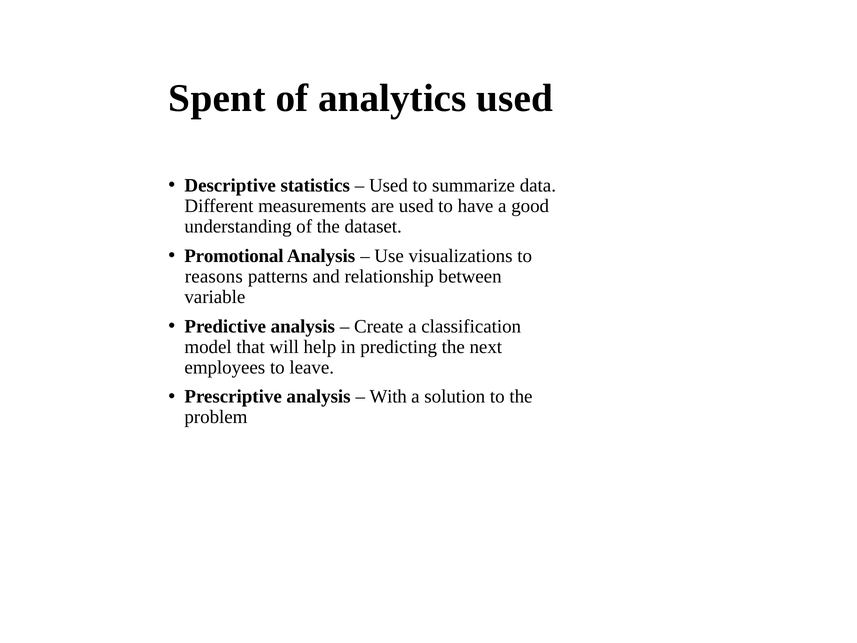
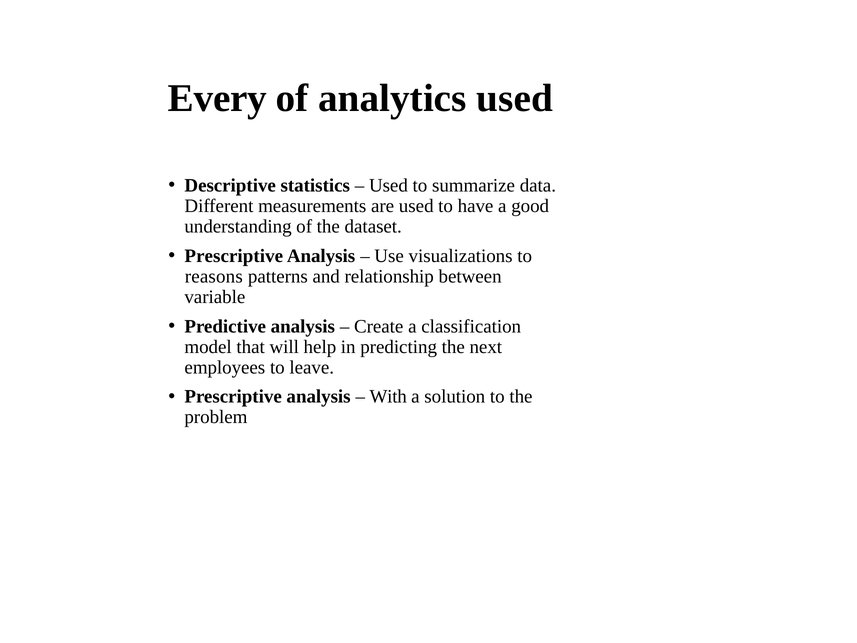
Spent: Spent -> Every
Promotional at (234, 256): Promotional -> Prescriptive
